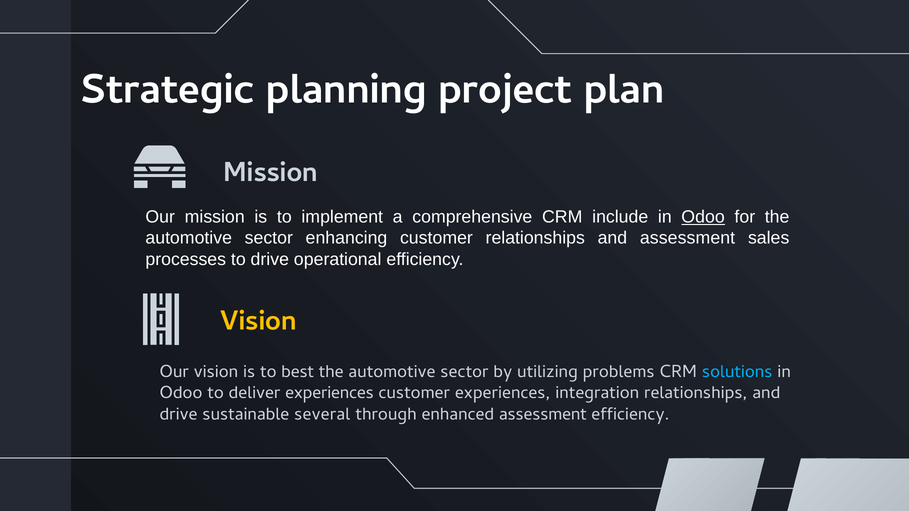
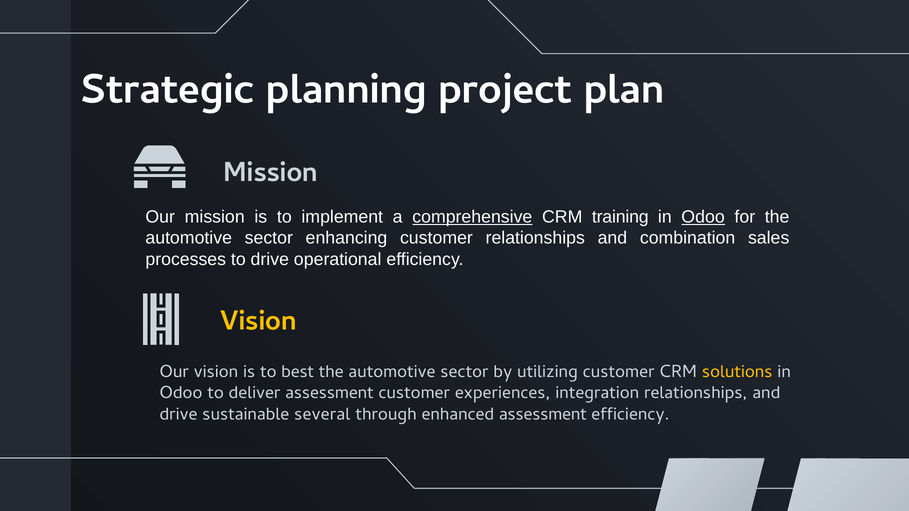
comprehensive underline: none -> present
include: include -> training
and assessment: assessment -> combination
utilizing problems: problems -> customer
solutions colour: light blue -> yellow
deliver experiences: experiences -> assessment
